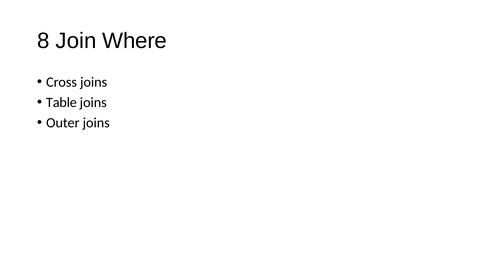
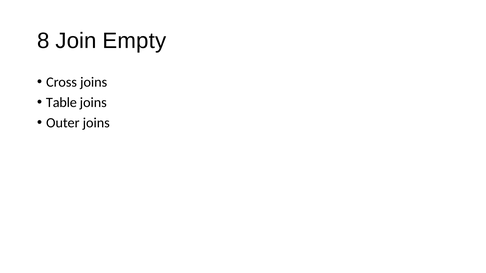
Where: Where -> Empty
